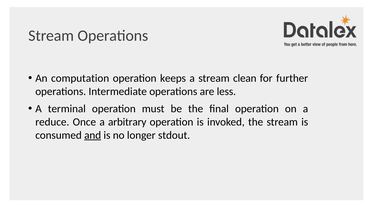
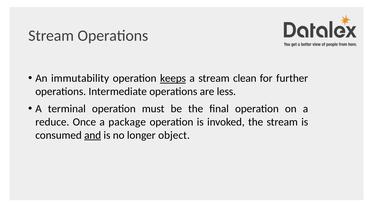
computation: computation -> immutability
keeps underline: none -> present
arbitrary: arbitrary -> package
stdout: stdout -> object
